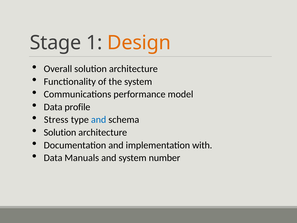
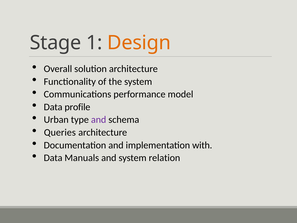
Stress: Stress -> Urban
and at (99, 120) colour: blue -> purple
Solution at (60, 132): Solution -> Queries
number: number -> relation
